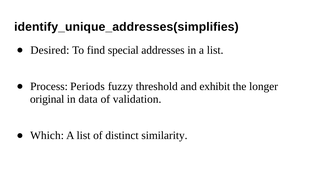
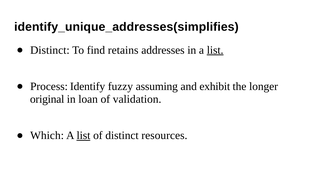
Desired at (50, 50): Desired -> Distinct
special: special -> retains
list at (215, 50) underline: none -> present
Periods: Periods -> Identify
threshold: threshold -> assuming
data: data -> loan
list at (83, 136) underline: none -> present
similarity: similarity -> resources
